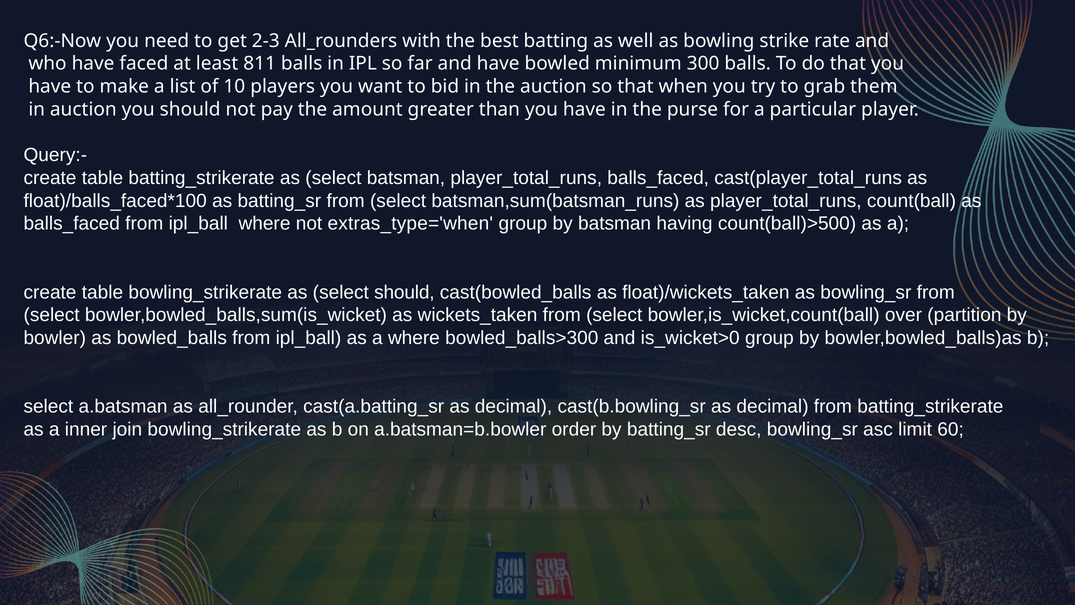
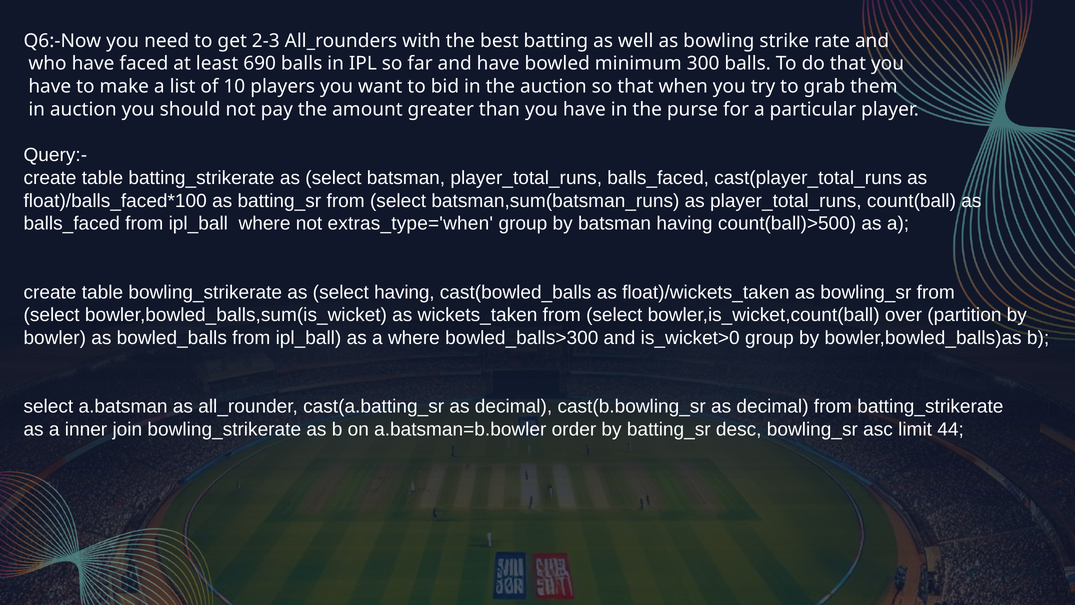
811: 811 -> 690
select should: should -> having
60: 60 -> 44
